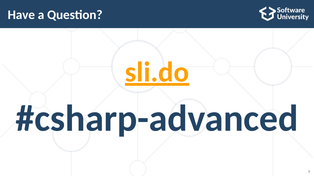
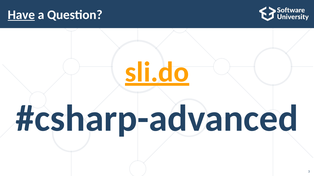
Have underline: none -> present
